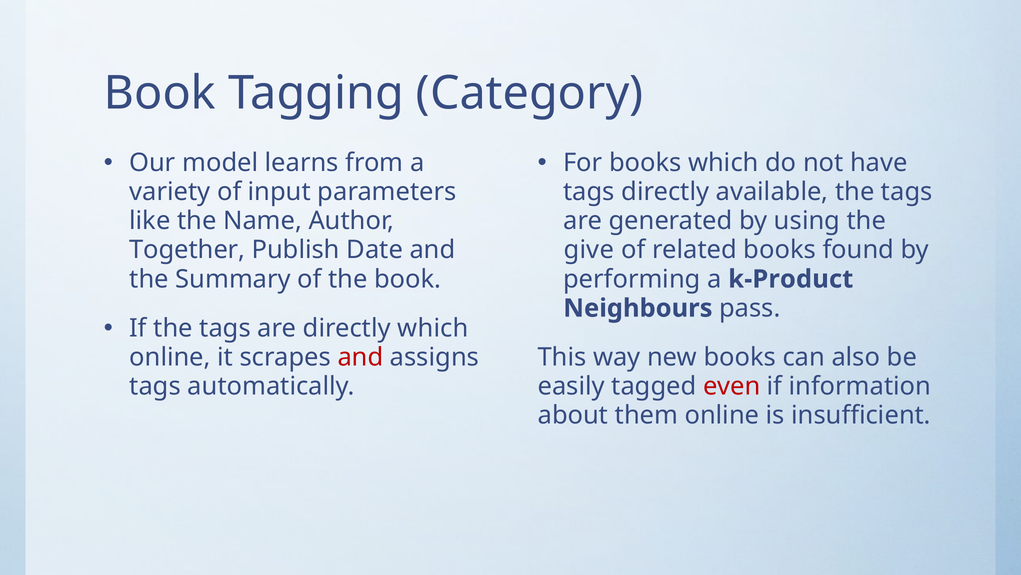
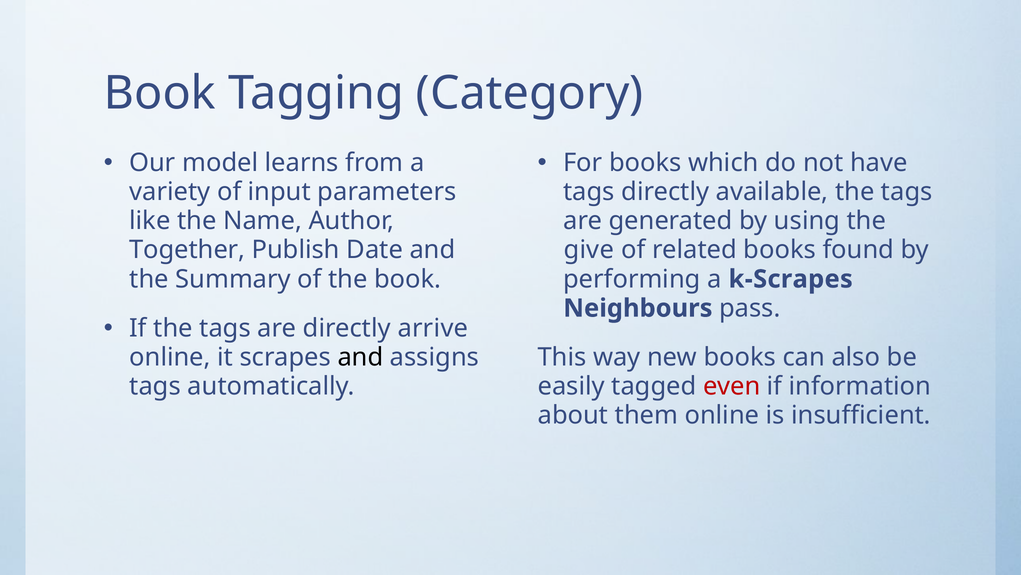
k-Product: k-Product -> k-Scrapes
directly which: which -> arrive
and at (360, 357) colour: red -> black
